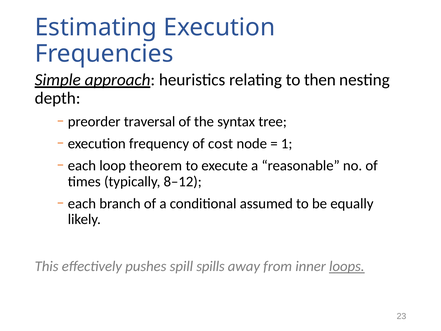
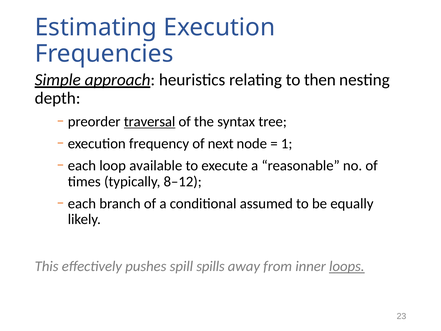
traversal underline: none -> present
cost: cost -> next
theorem: theorem -> available
